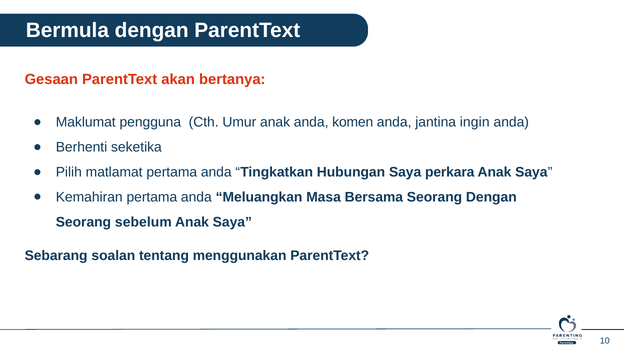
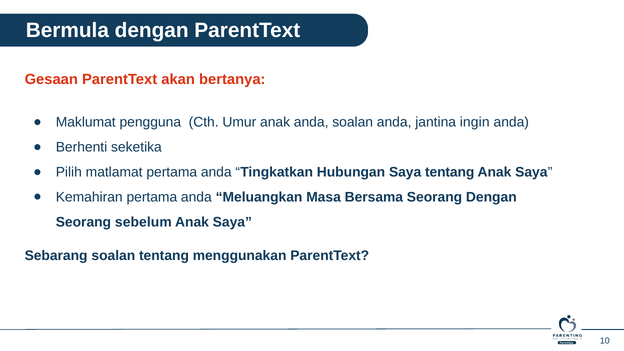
anda komen: komen -> soalan
Saya perkara: perkara -> tentang
